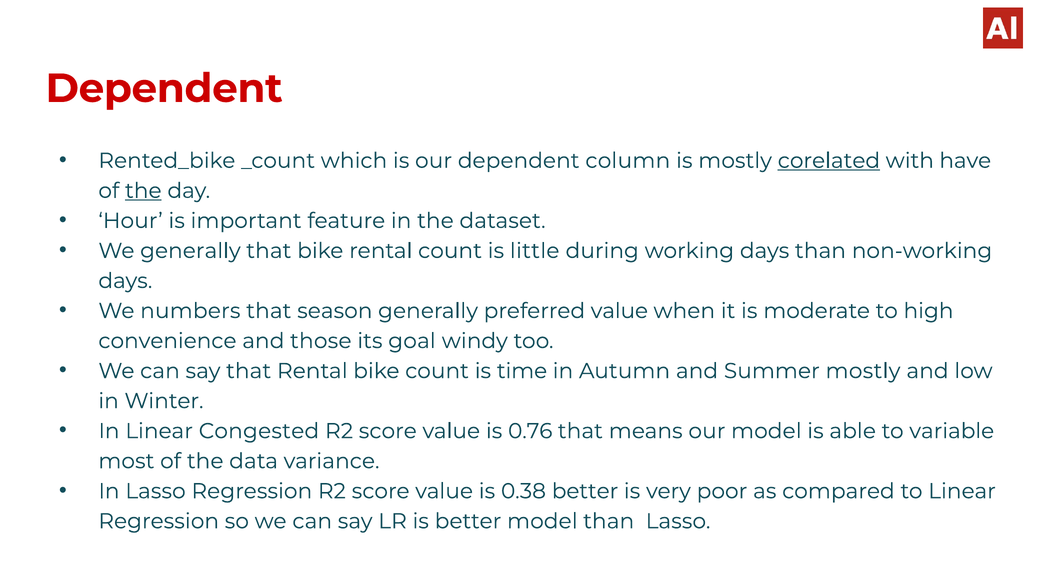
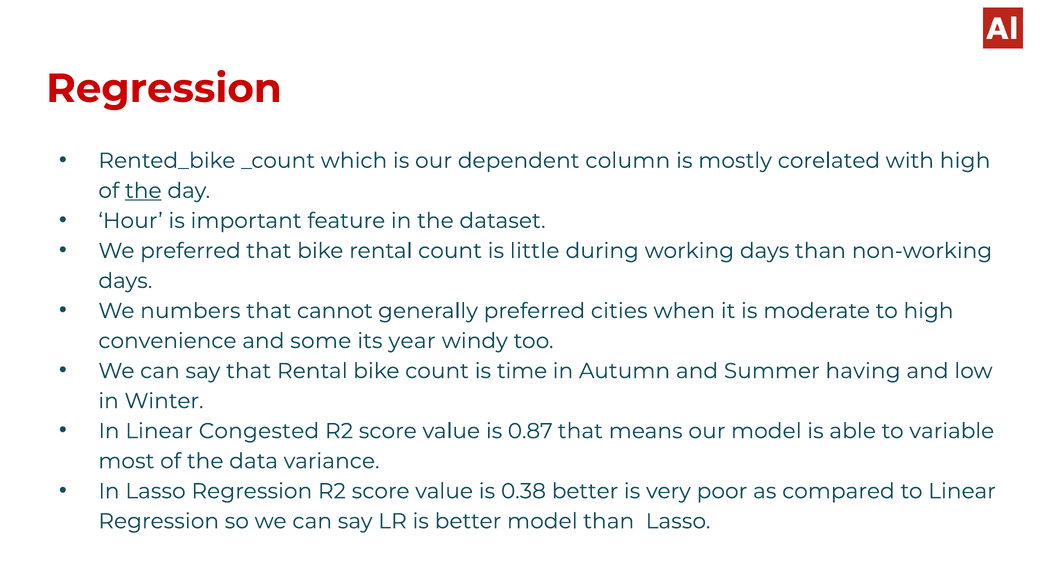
Dependent at (164, 89): Dependent -> Regression
corelated underline: present -> none
with have: have -> high
We generally: generally -> preferred
season: season -> cannot
preferred value: value -> cities
those: those -> some
goal: goal -> year
Summer mostly: mostly -> having
0.76: 0.76 -> 0.87
